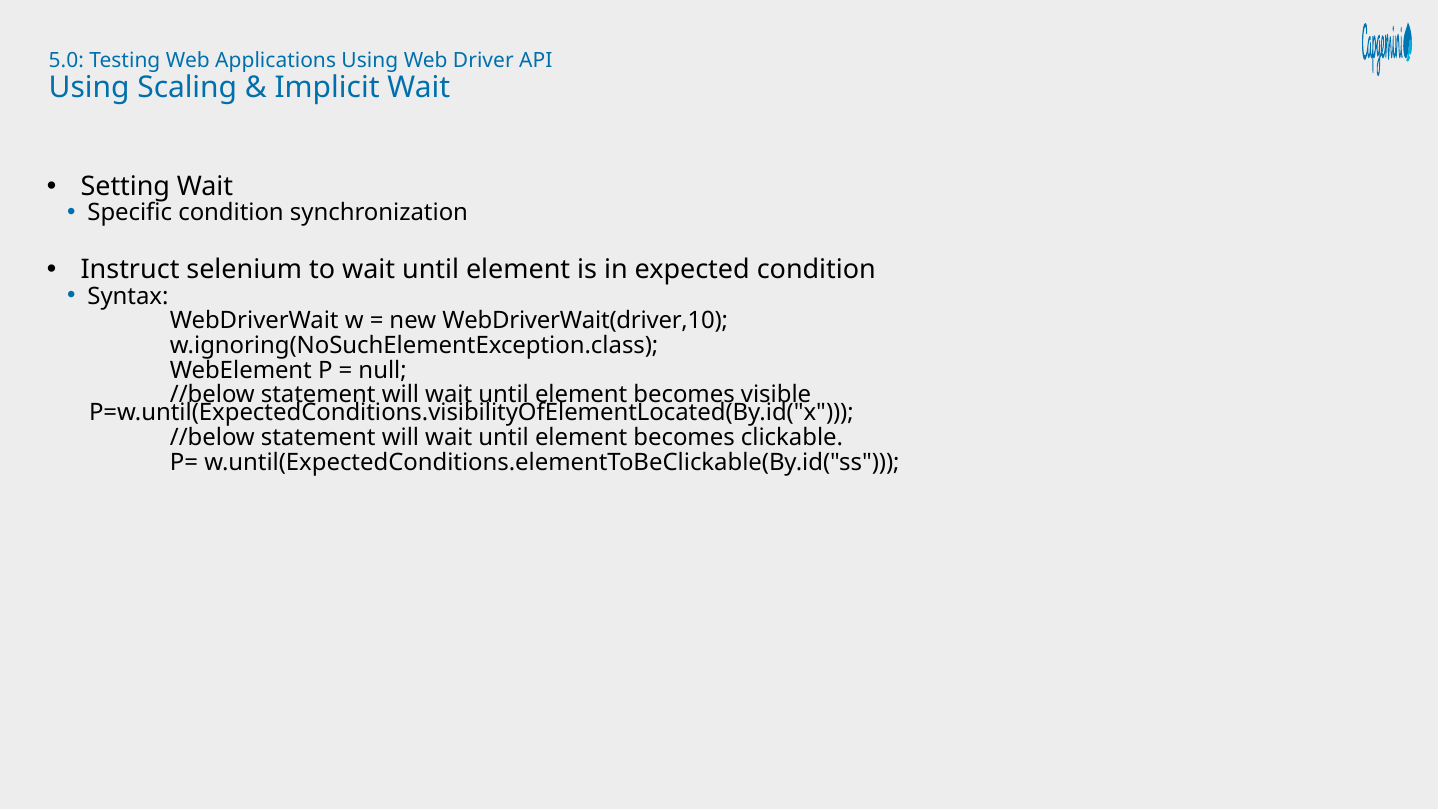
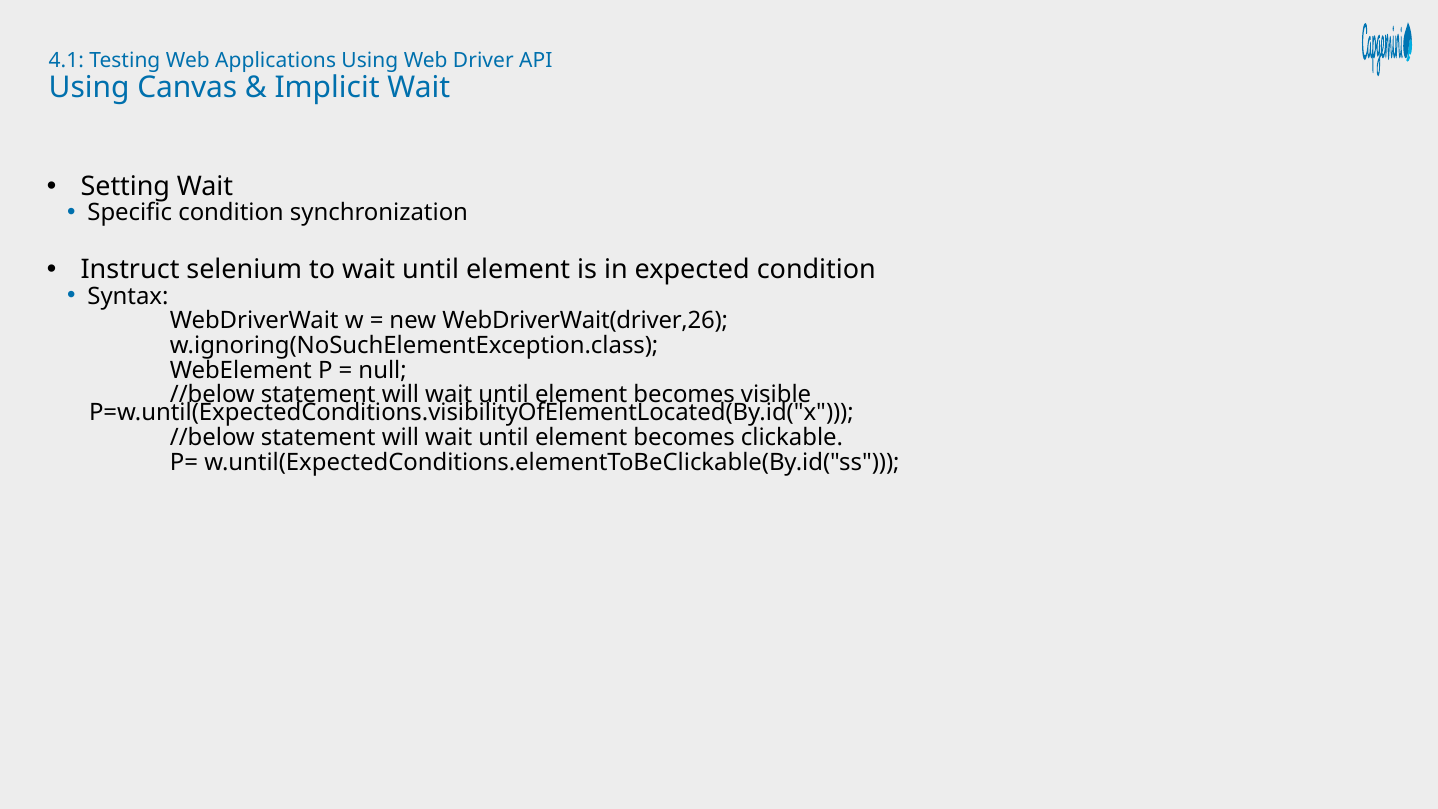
5.0: 5.0 -> 4.1
Scaling: Scaling -> Canvas
WebDriverWait(driver,10: WebDriverWait(driver,10 -> WebDriverWait(driver,26
